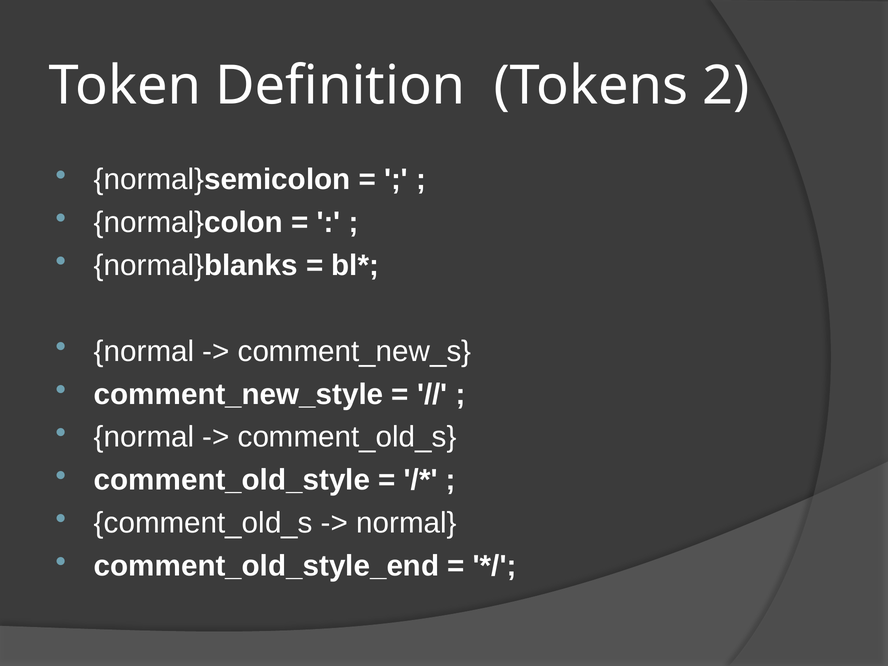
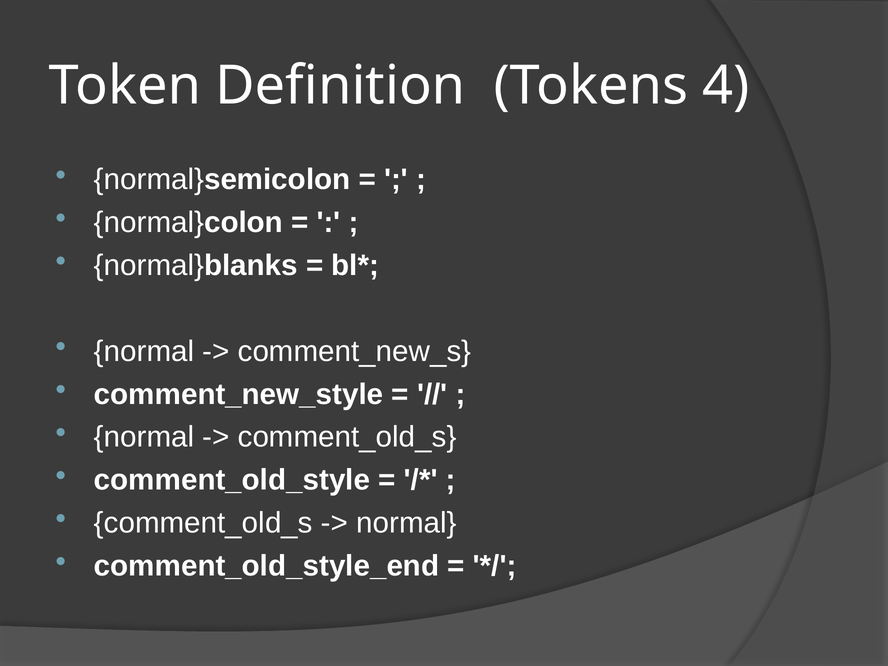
2: 2 -> 4
